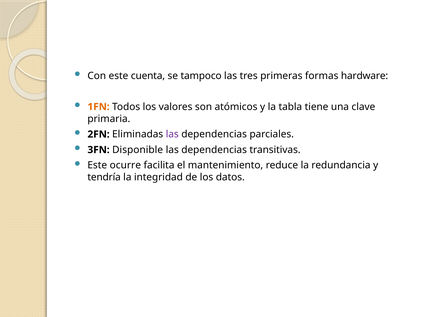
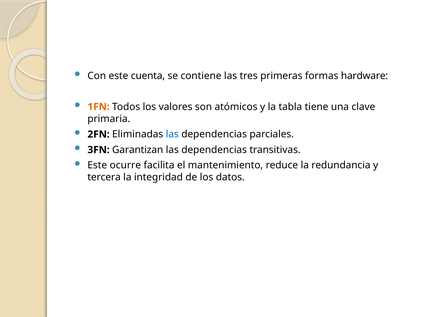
tampoco: tampoco -> contiene
las at (172, 134) colour: purple -> blue
Disponible: Disponible -> Garantizan
tendría: tendría -> tercera
